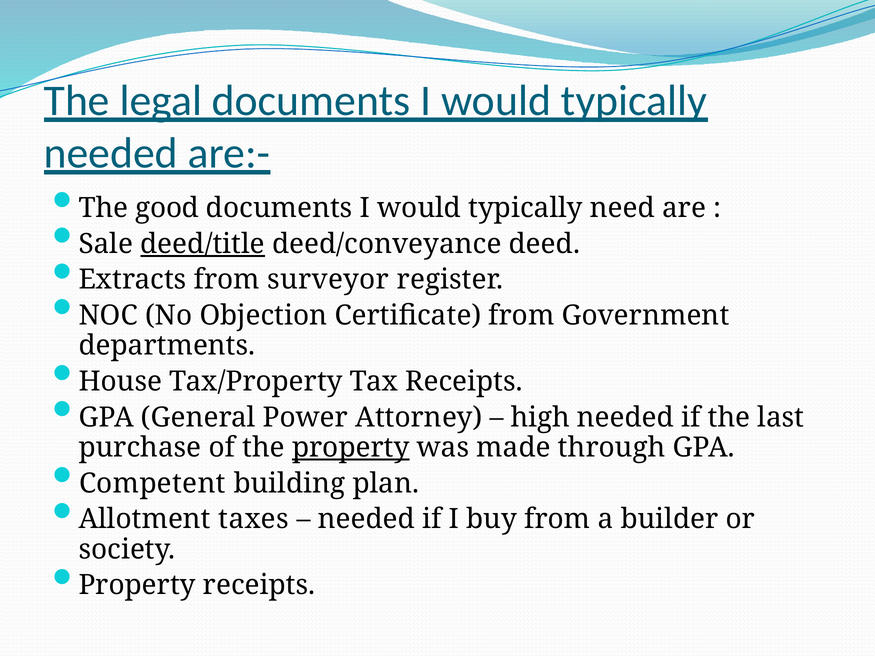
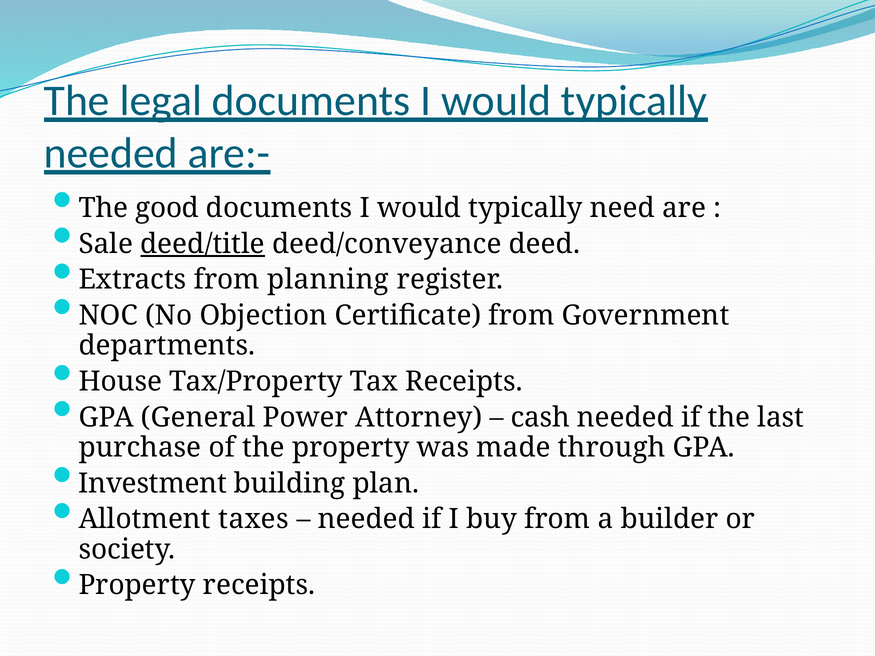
surveyor: surveyor -> planning
high: high -> cash
property at (351, 448) underline: present -> none
Competent: Competent -> Investment
